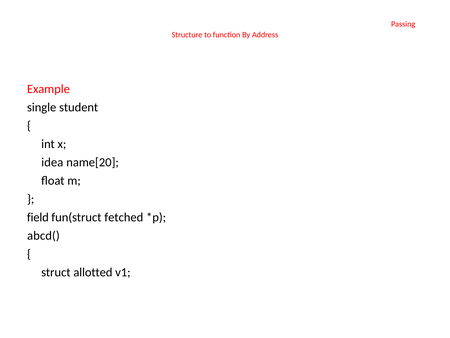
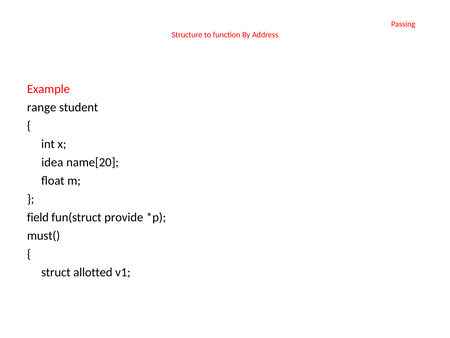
single: single -> range
fetched: fetched -> provide
abcd(: abcd( -> must(
